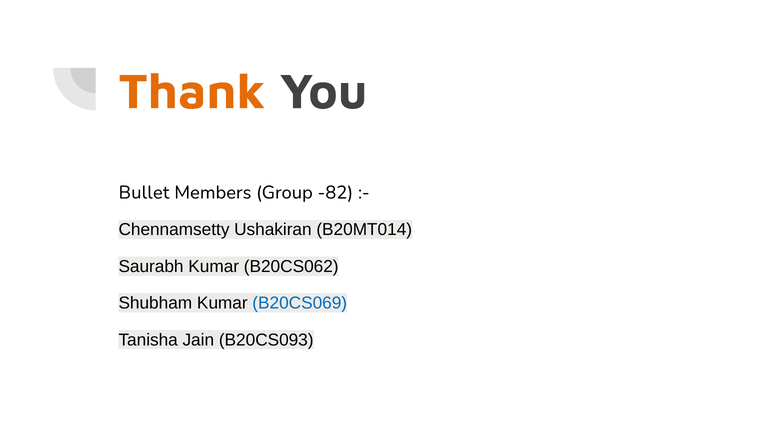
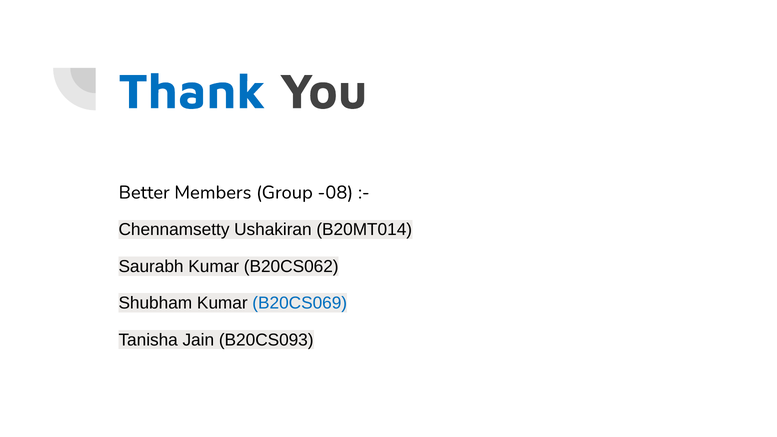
Thank colour: orange -> blue
Bullet: Bullet -> Better
-82: -82 -> -08
